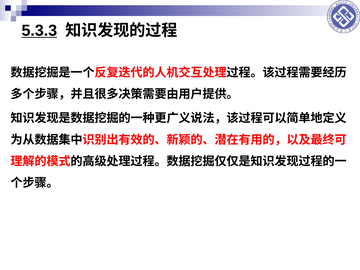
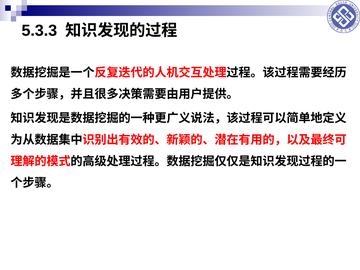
5.3.3 underline: present -> none
